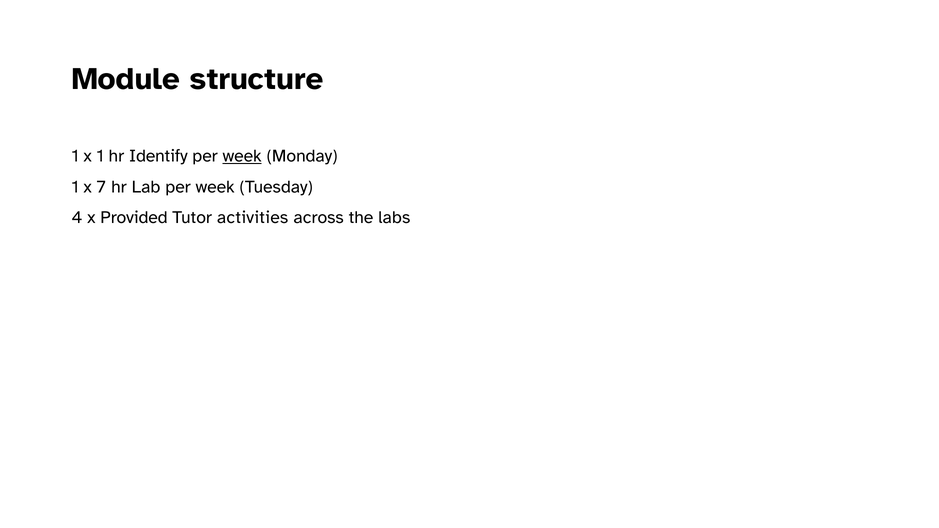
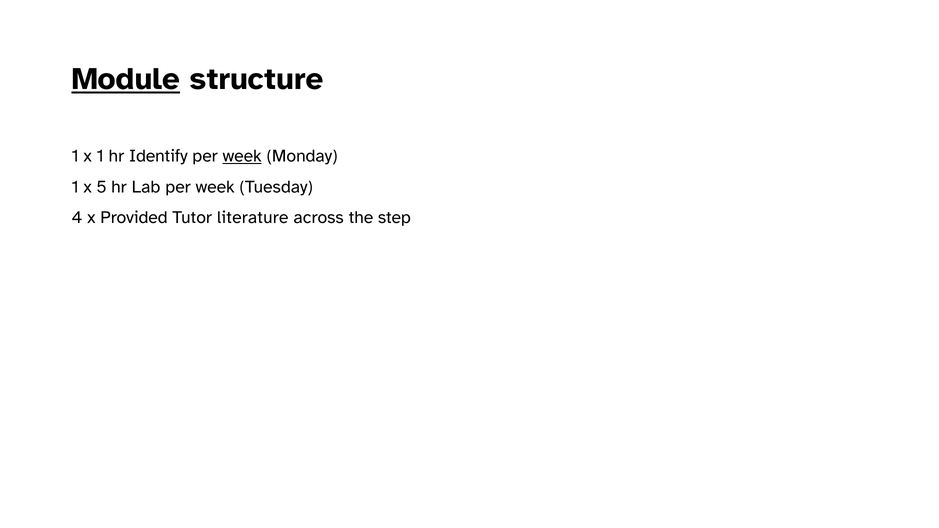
Module underline: none -> present
7: 7 -> 5
activities: activities -> literature
labs: labs -> step
